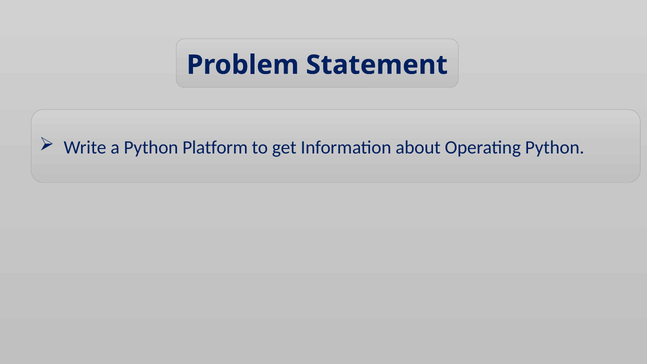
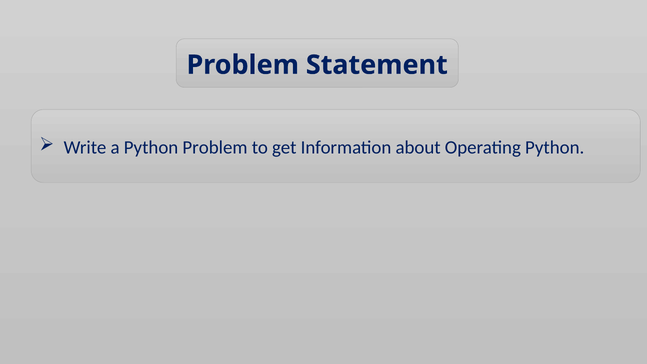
Python Platform: Platform -> Problem
